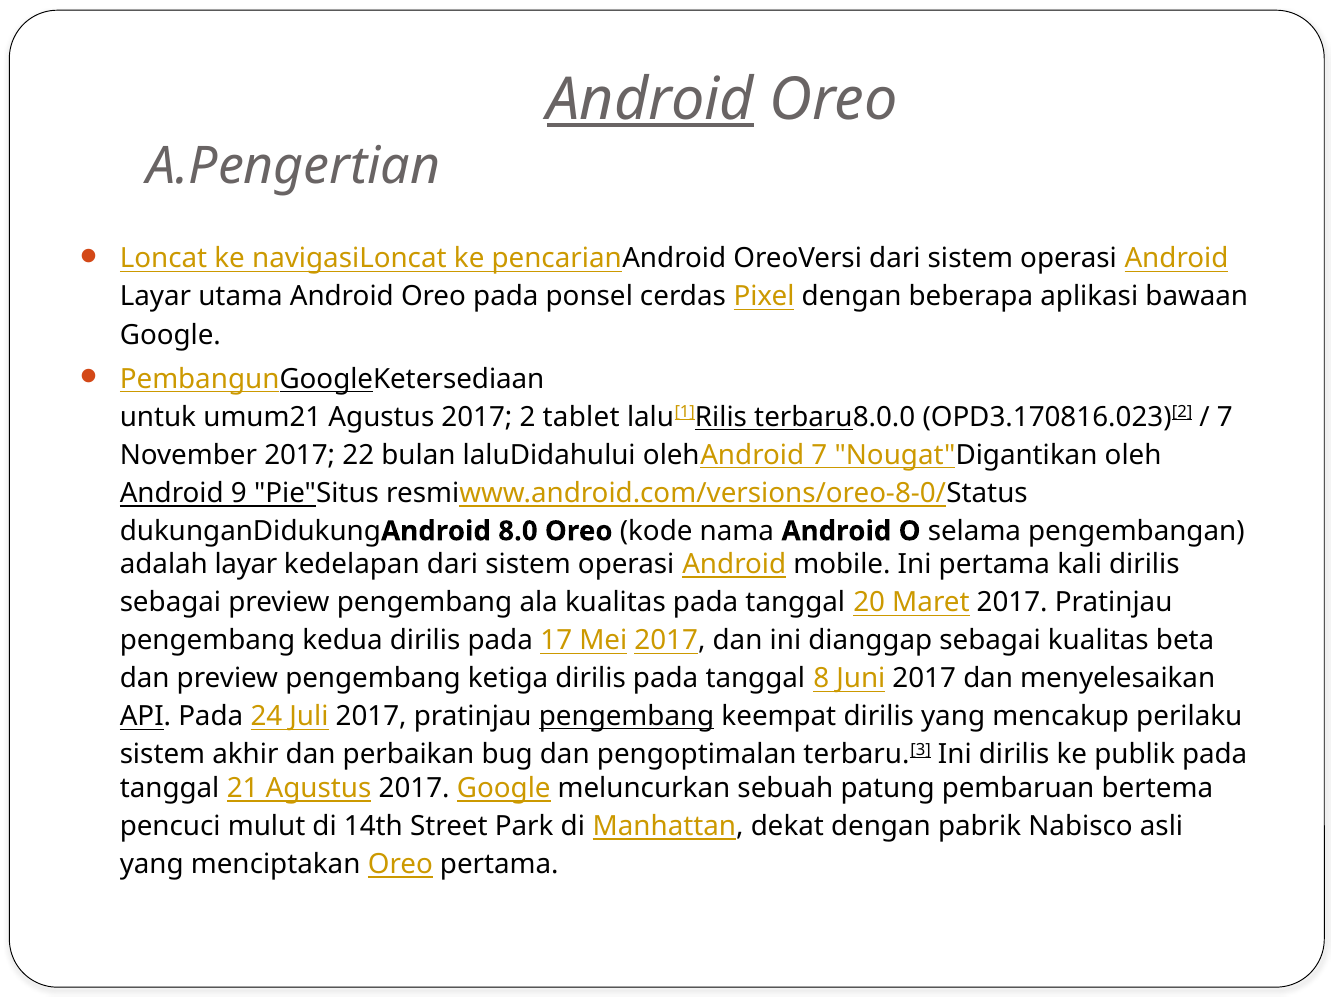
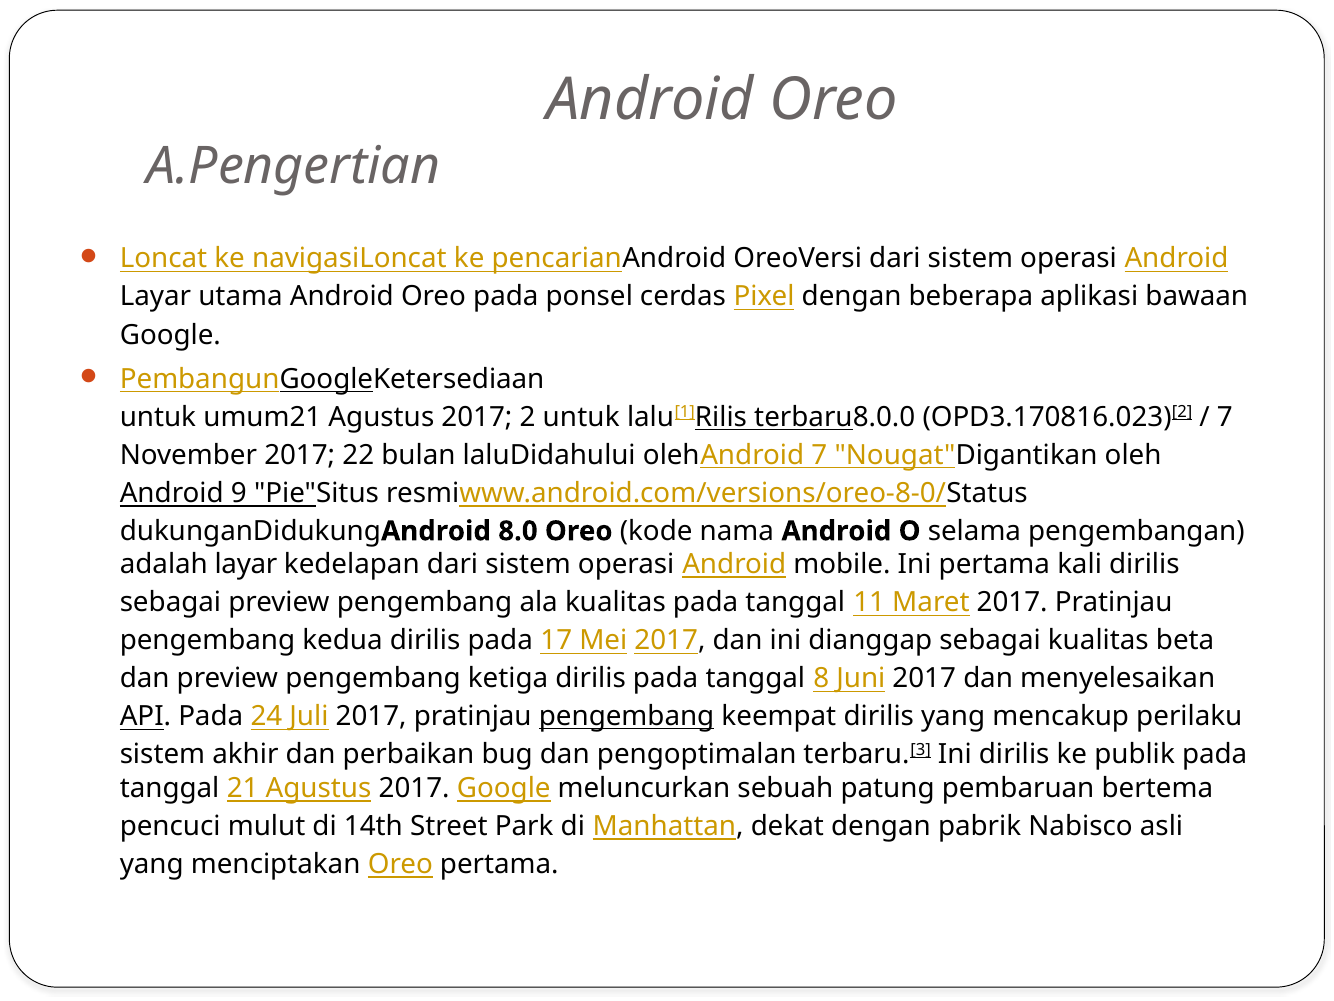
Android at (651, 100) underline: present -> none
2 tablet: tablet -> untuk
20: 20 -> 11
